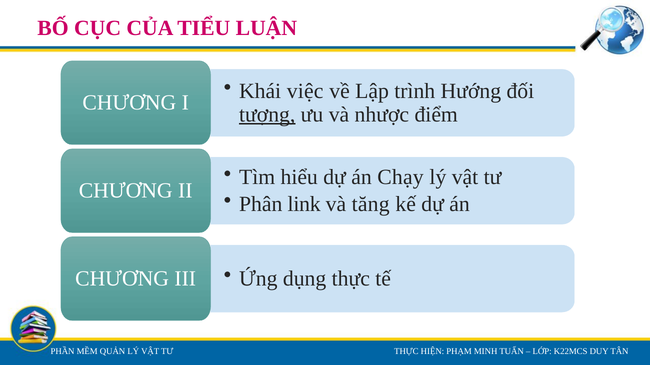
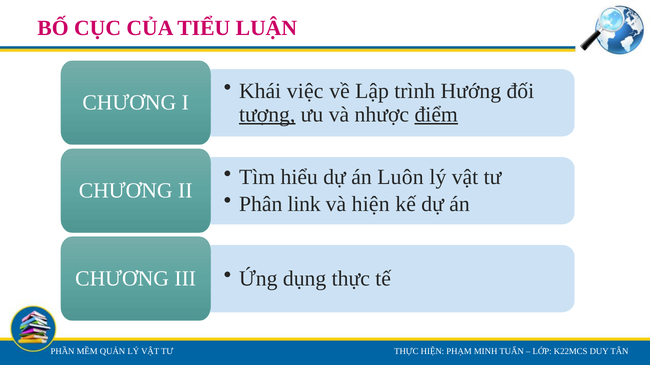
điểm underline: none -> present
Chạy: Chạy -> Luôn
và tăng: tăng -> hiện
